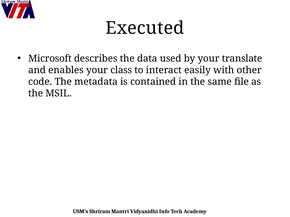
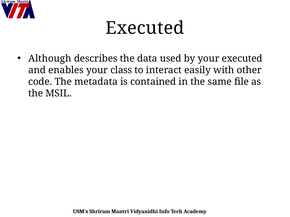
Microsoft: Microsoft -> Although
your translate: translate -> executed
